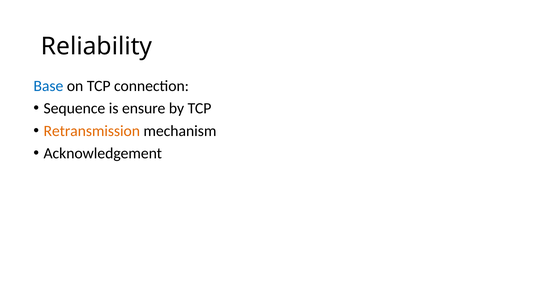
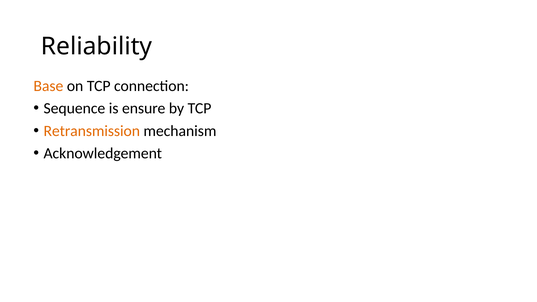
Base colour: blue -> orange
